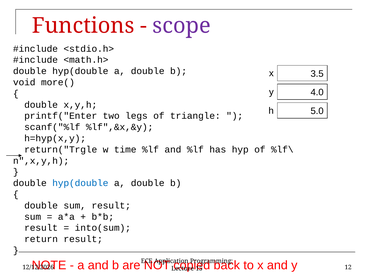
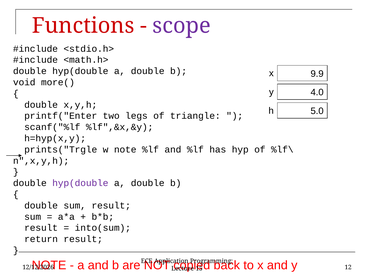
3.5: 3.5 -> 9.9
return("Trgle: return("Trgle -> prints("Trgle
w time: time -> note
hyp(double at (80, 183) colour: blue -> purple
